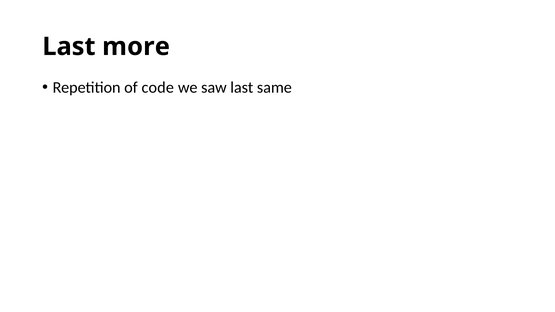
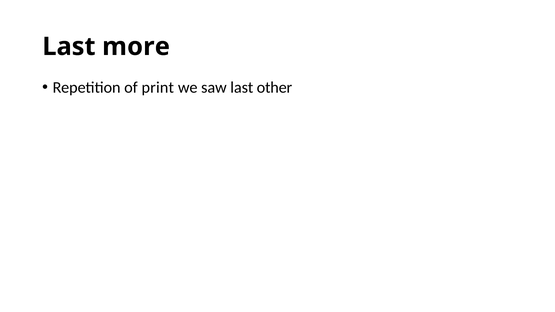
code: code -> print
same: same -> other
